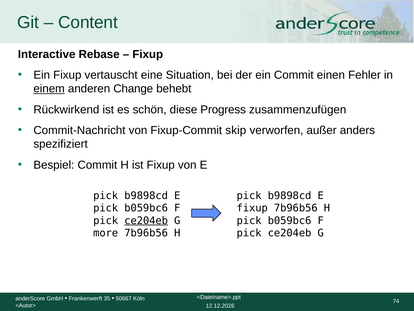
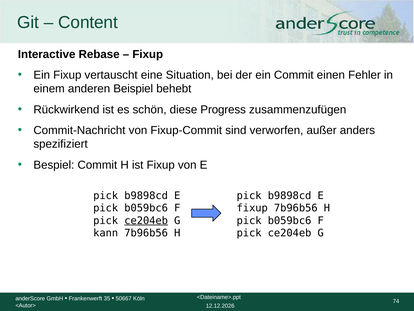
einem underline: present -> none
Change: Change -> Beispiel
skip: skip -> sind
more: more -> kann
